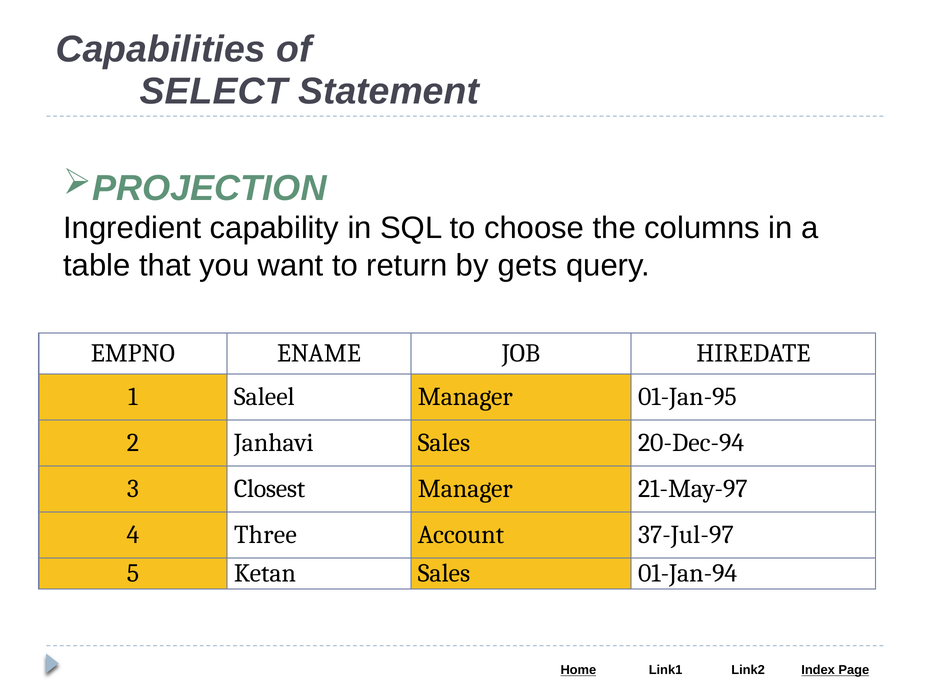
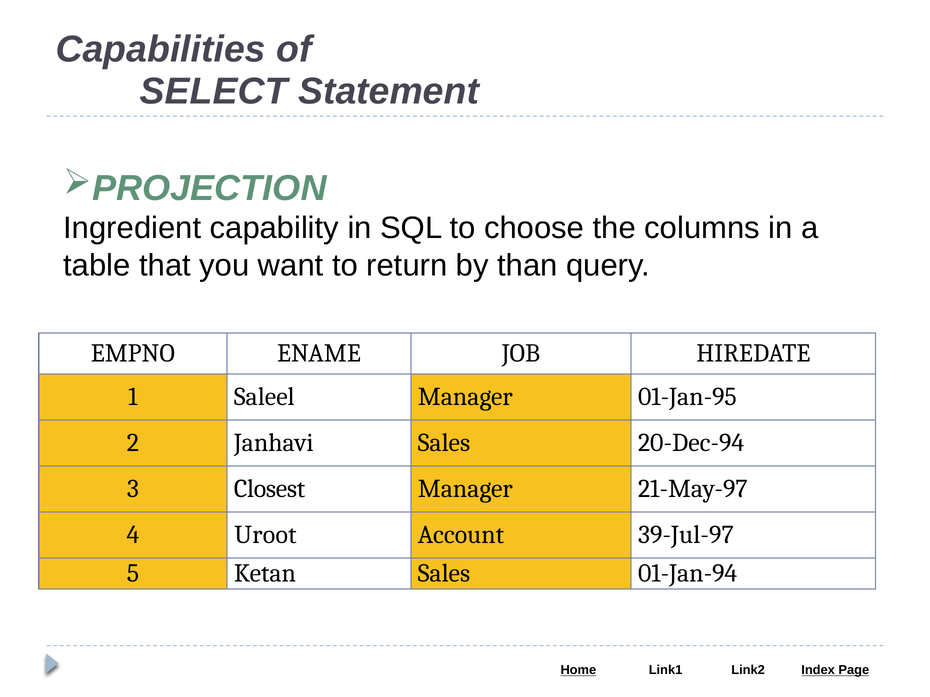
gets: gets -> than
Three: Three -> Uroot
37-Jul-97: 37-Jul-97 -> 39-Jul-97
